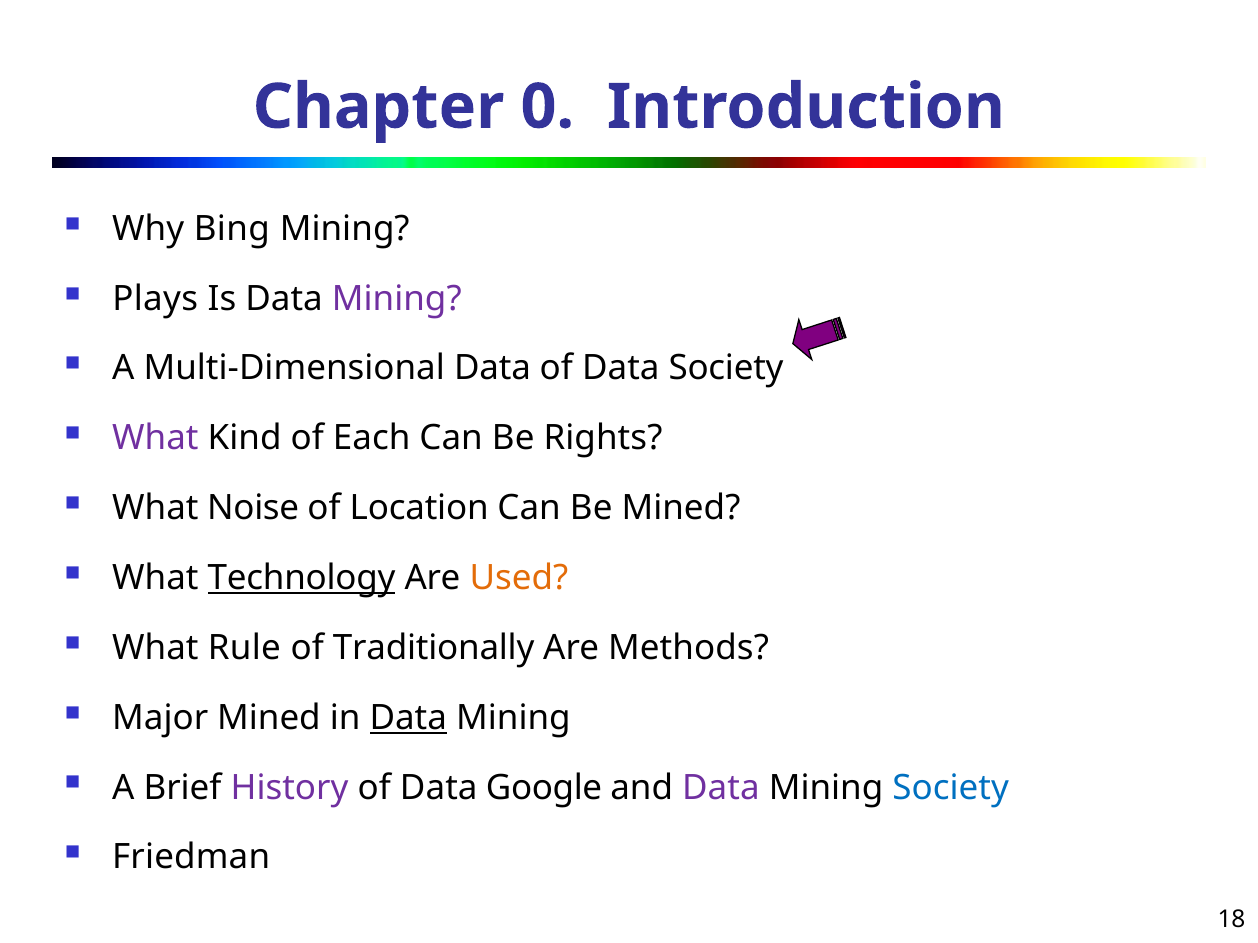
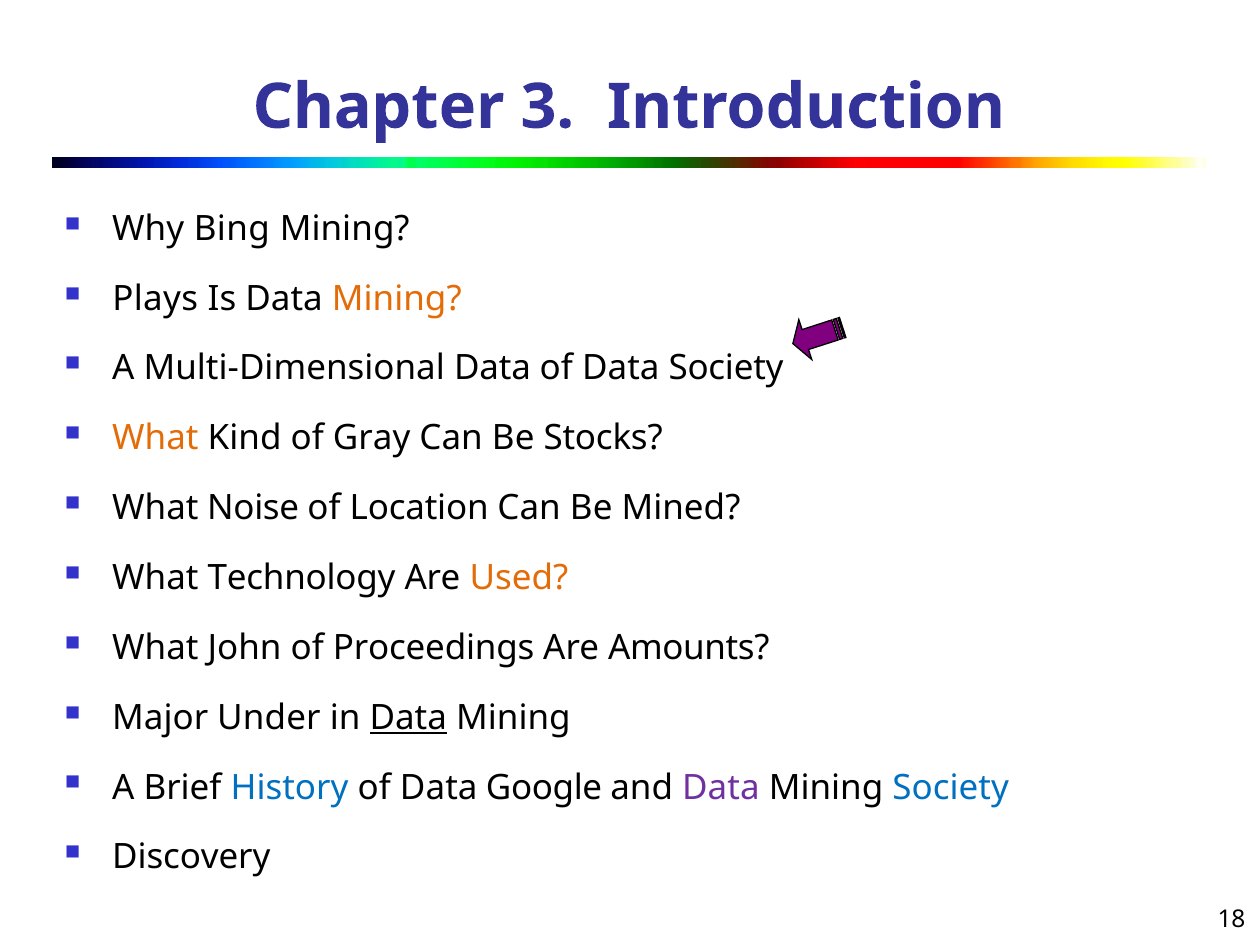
0: 0 -> 3
Mining at (397, 299) colour: purple -> orange
What at (155, 439) colour: purple -> orange
Each: Each -> Gray
Rights: Rights -> Stocks
Technology underline: present -> none
Rule: Rule -> John
Traditionally: Traditionally -> Proceedings
Methods: Methods -> Amounts
Major Mined: Mined -> Under
History colour: purple -> blue
Friedman: Friedman -> Discovery
